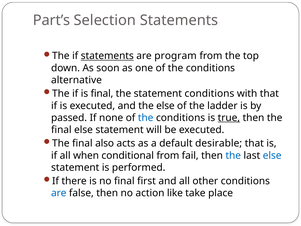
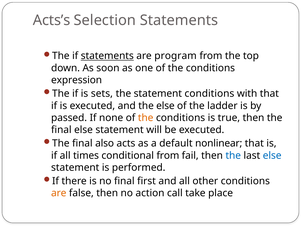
Part’s: Part’s -> Acts’s
alternative: alternative -> expression
is final: final -> sets
the at (146, 118) colour: blue -> orange
true underline: present -> none
desirable: desirable -> nonlinear
when: when -> times
are at (59, 193) colour: blue -> orange
like: like -> call
